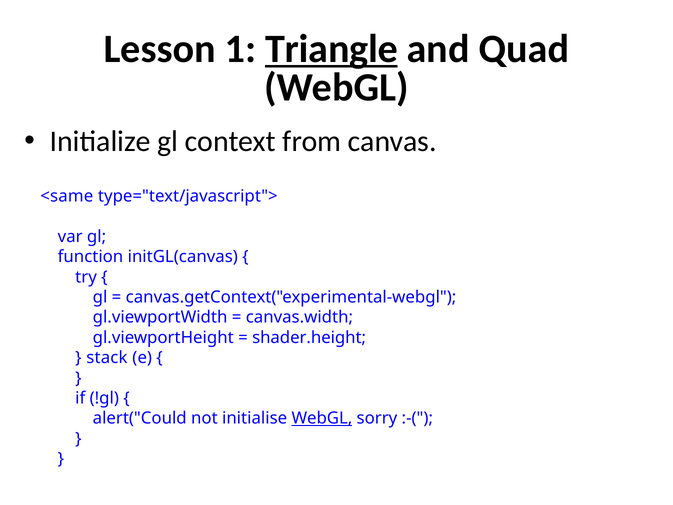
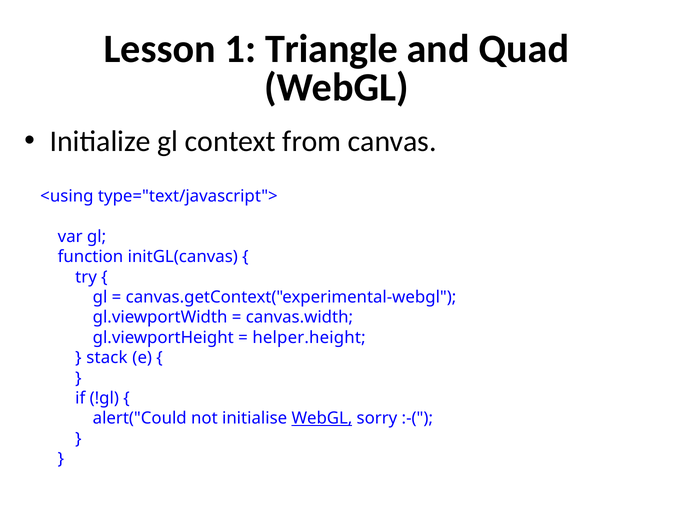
Triangle underline: present -> none
<same: <same -> <using
shader.height: shader.height -> helper.height
